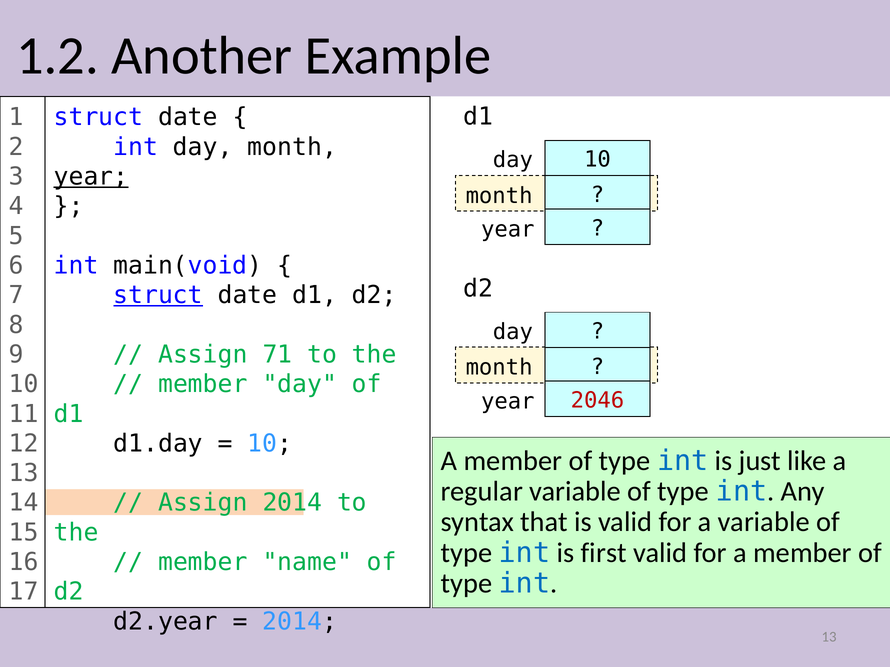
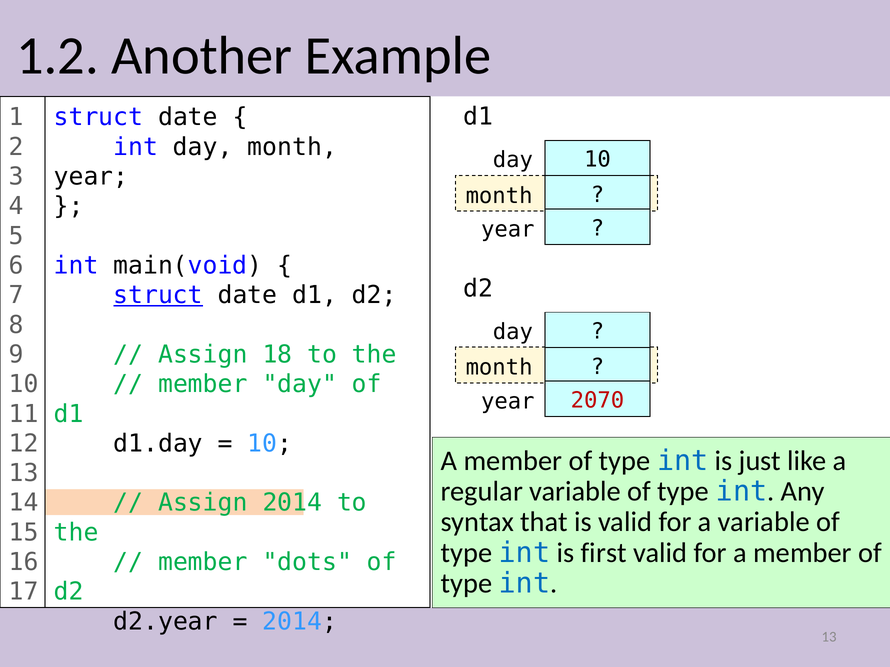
year at (91, 177) underline: present -> none
71: 71 -> 18
2046: 2046 -> 2070
name: name -> dots
